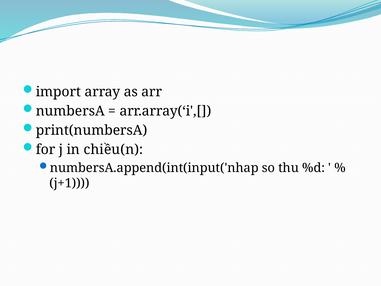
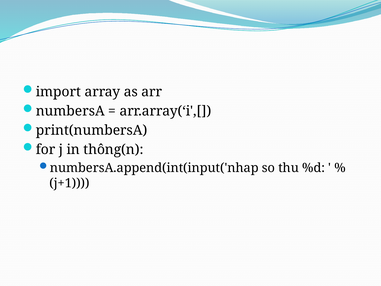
chiều(n: chiều(n -> thông(n
